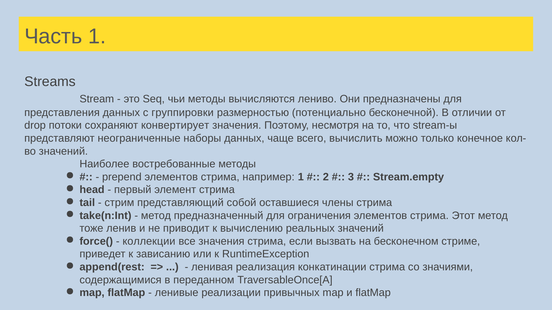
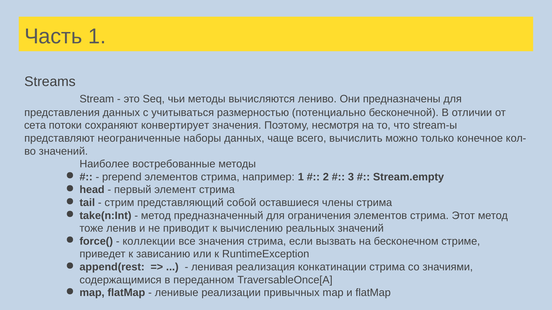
группировки: группировки -> учитываться
drop: drop -> сета
